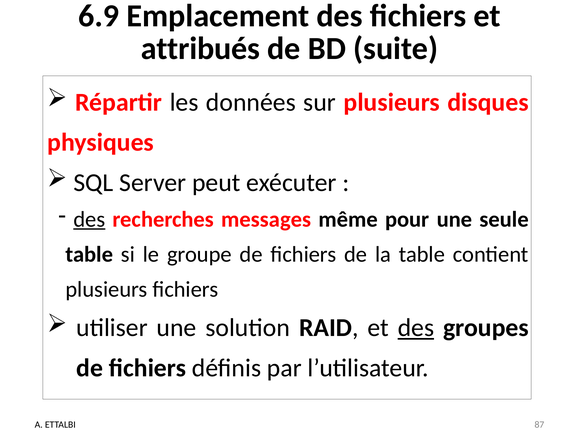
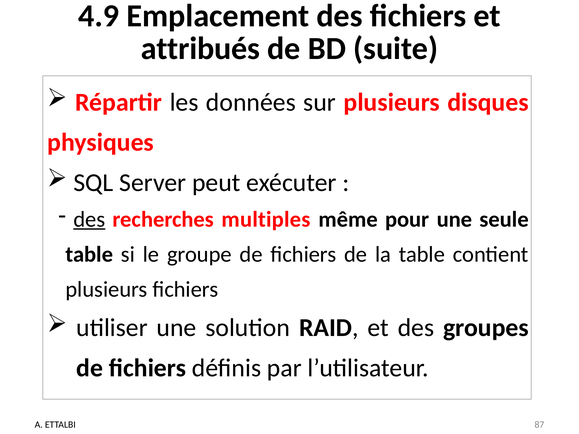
6.9: 6.9 -> 4.9
messages: messages -> multiples
des at (416, 328) underline: present -> none
